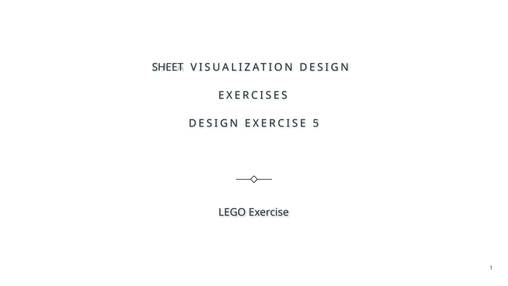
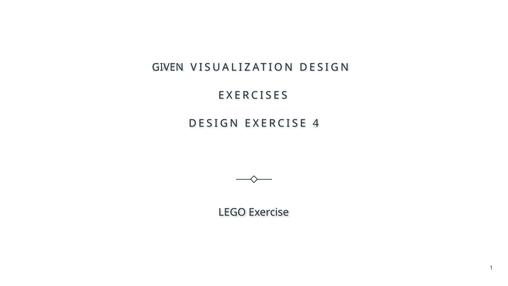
SHEET: SHEET -> GIVEN
5: 5 -> 4
